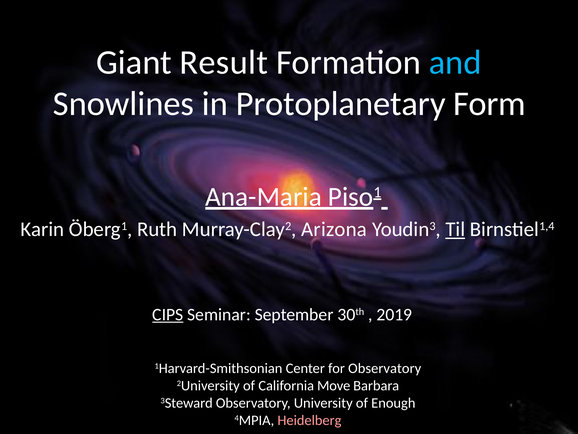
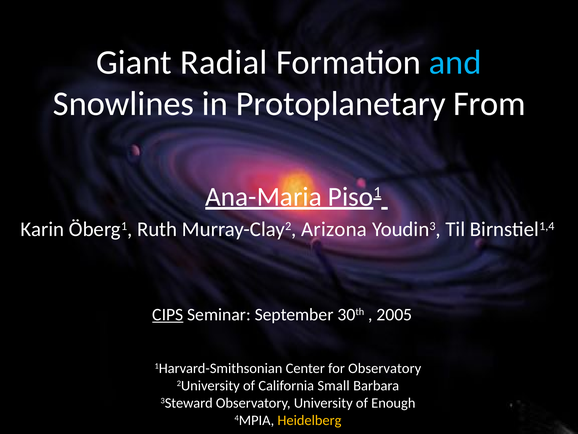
Result: Result -> Radial
Form: Form -> From
Til underline: present -> none
2019: 2019 -> 2005
Move: Move -> Small
Heidelberg colour: pink -> yellow
